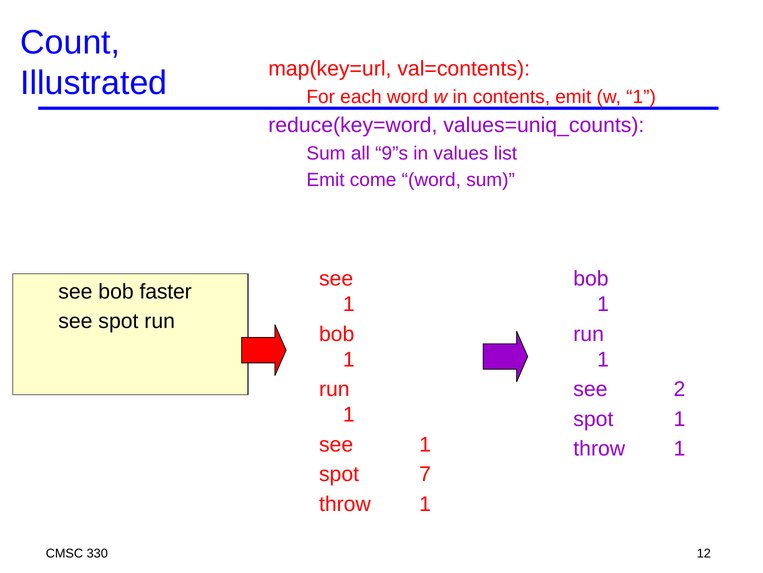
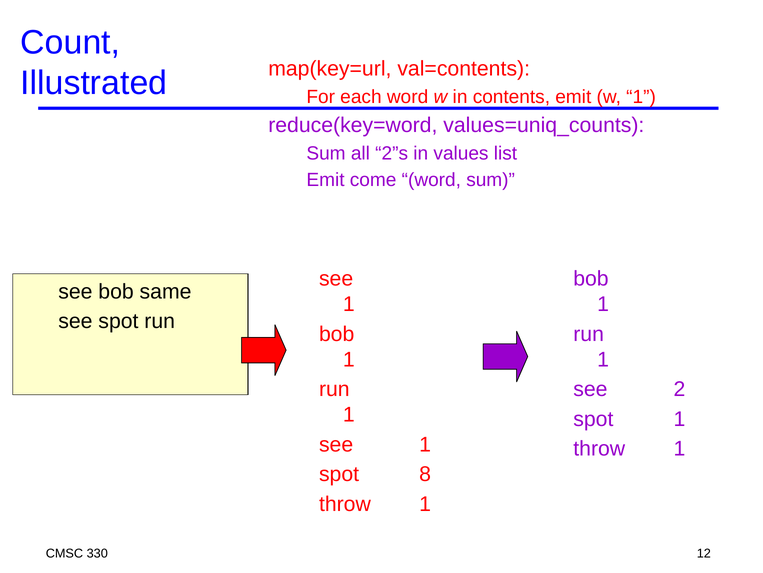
9”s: 9”s -> 2”s
faster: faster -> same
7: 7 -> 8
